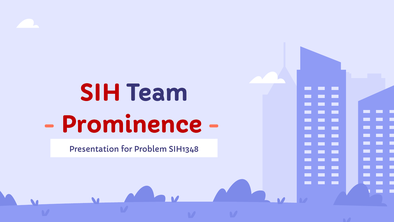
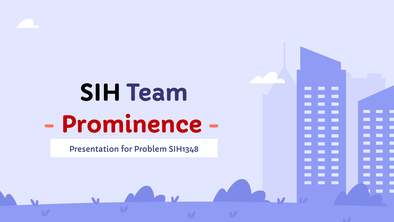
SIH colour: red -> black
